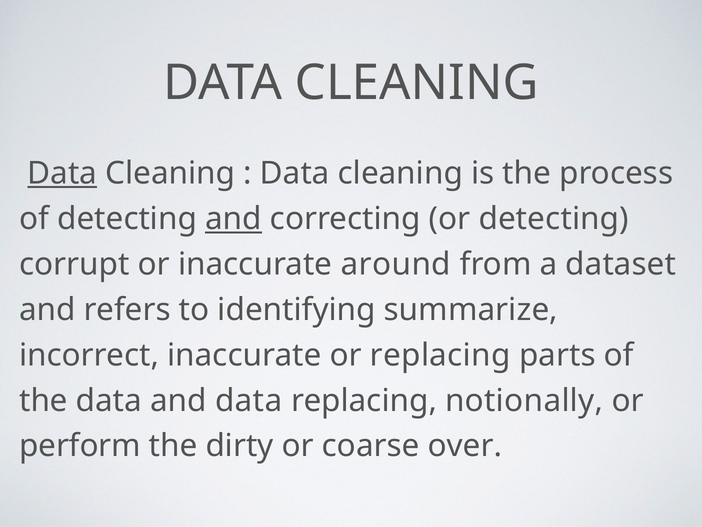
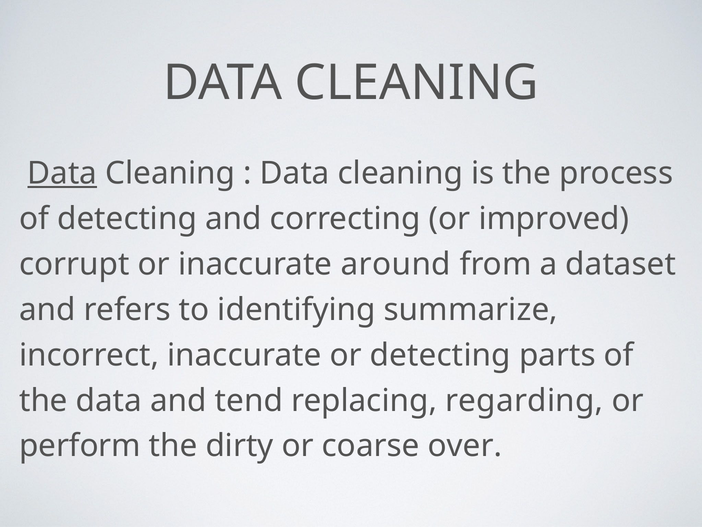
and at (233, 219) underline: present -> none
or detecting: detecting -> improved
or replacing: replacing -> detecting
and data: data -> tend
notionally: notionally -> regarding
